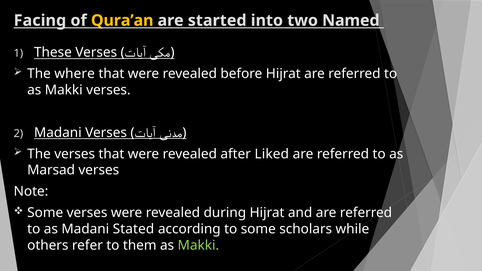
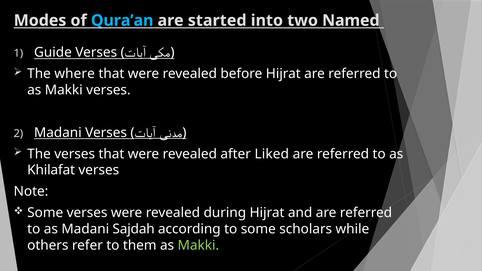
Facing: Facing -> Modes
Qura’an colour: yellow -> light blue
These: These -> Guide
Marsad: Marsad -> Khilafat
Stated: Stated -> Sajdah
